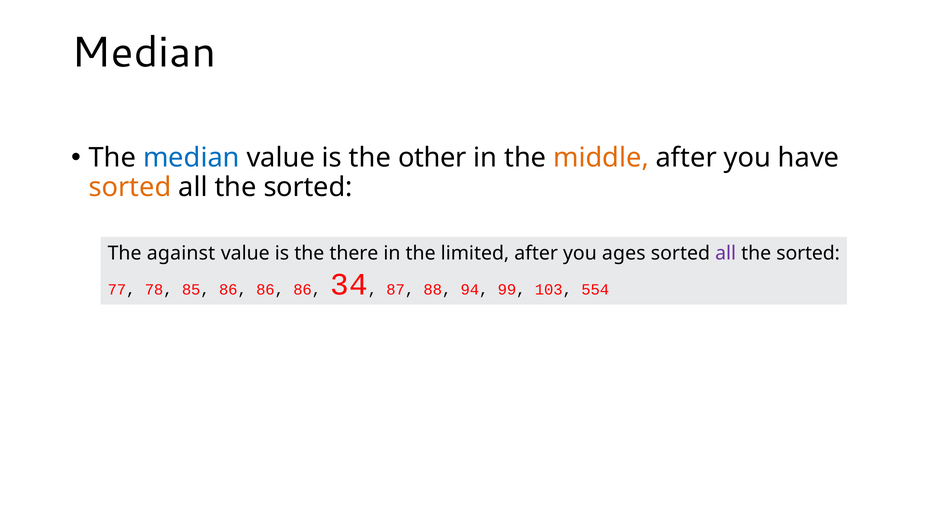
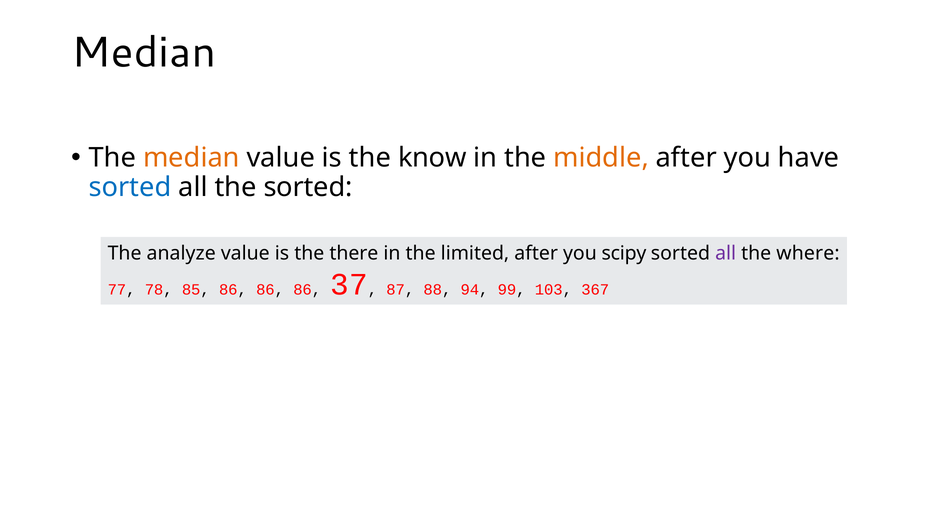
median at (191, 158) colour: blue -> orange
other: other -> know
sorted at (130, 187) colour: orange -> blue
against: against -> analyze
ages: ages -> scipy
sorted at (808, 254): sorted -> where
34: 34 -> 37
554: 554 -> 367
